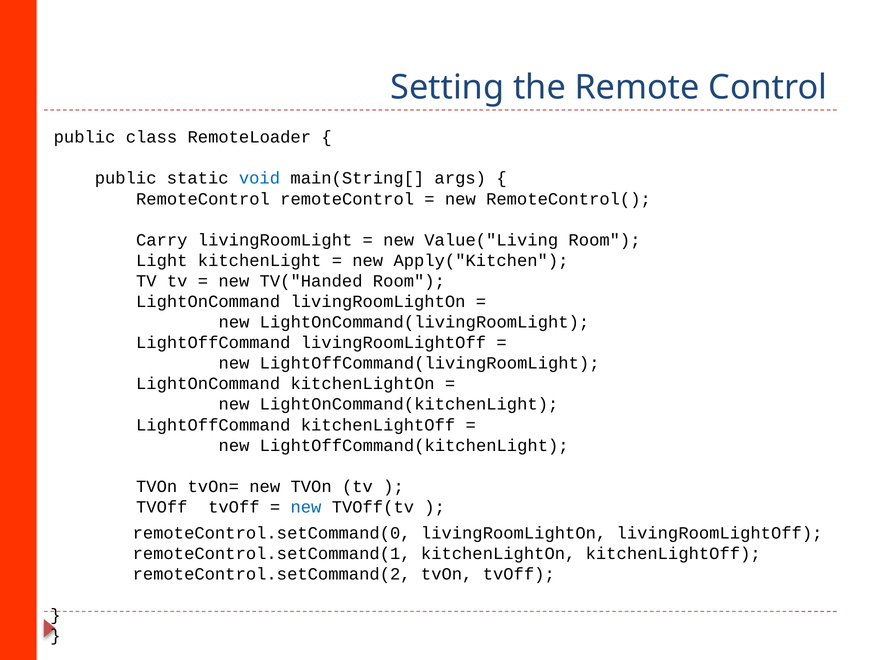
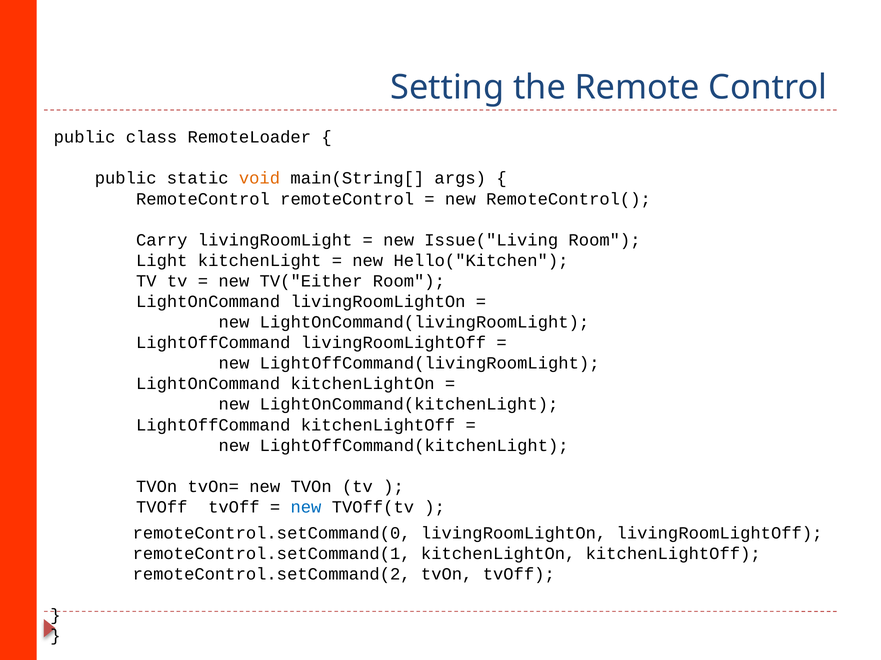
void colour: blue -> orange
Value("Living: Value("Living -> Issue("Living
Apply("Kitchen: Apply("Kitchen -> Hello("Kitchen
TV("Handed: TV("Handed -> TV("Either
